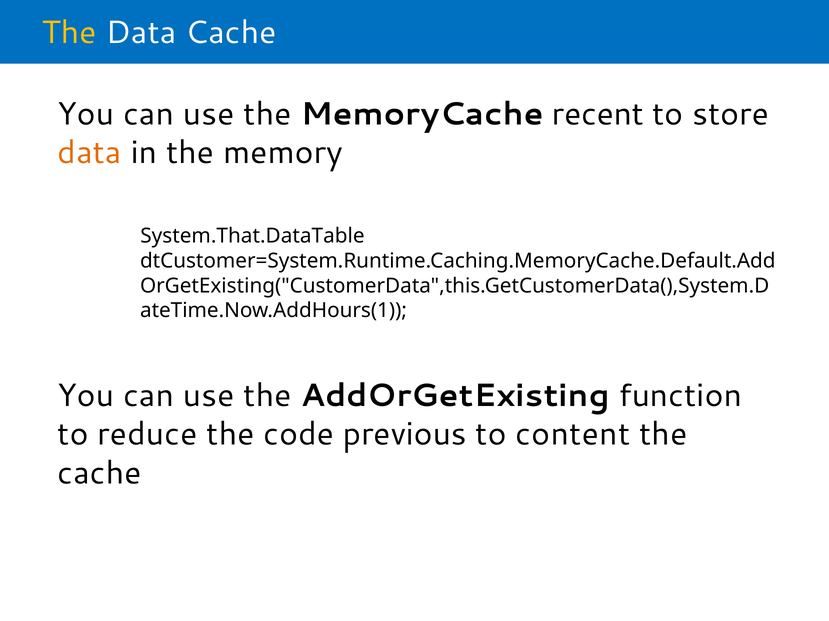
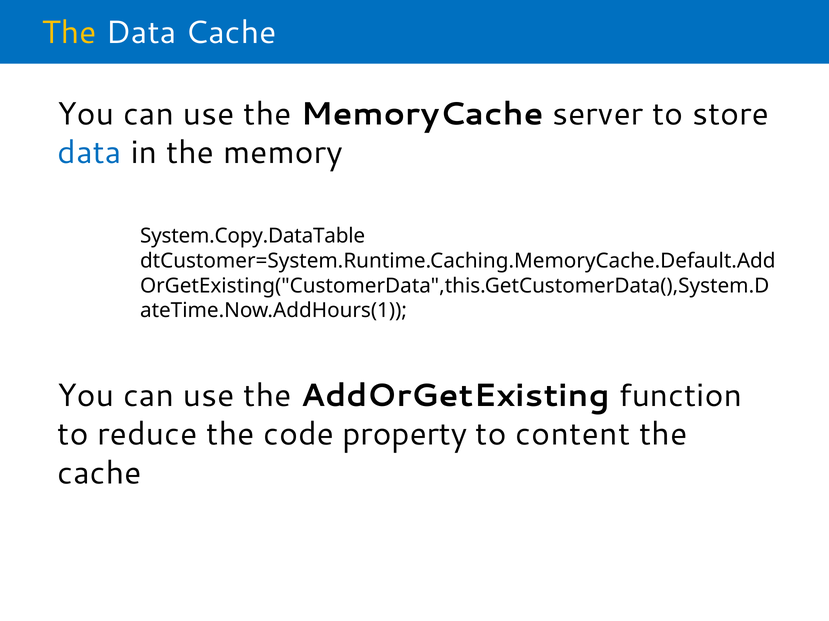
recent: recent -> server
data at (90, 153) colour: orange -> blue
System.That.DataTable: System.That.DataTable -> System.Copy.DataTable
previous: previous -> property
